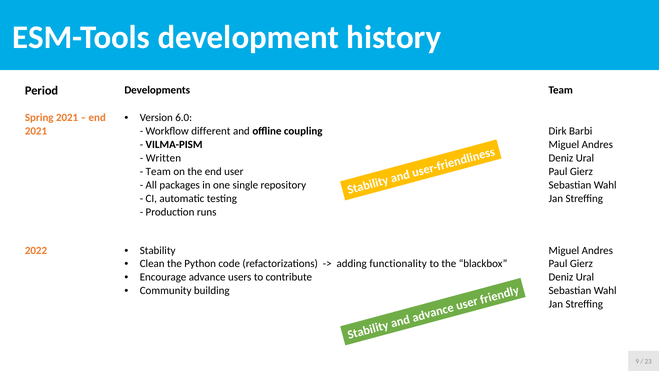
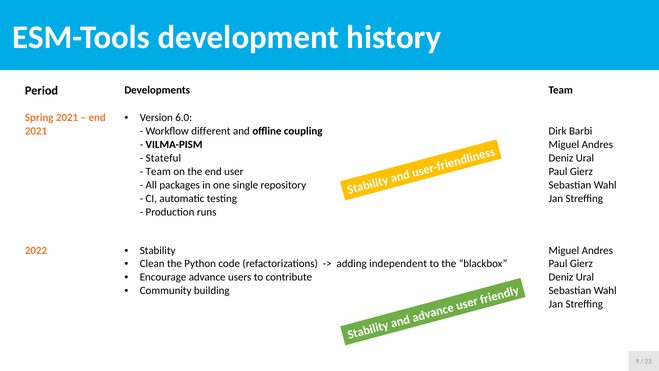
Written: Written -> Stateful
functionality: functionality -> independent
